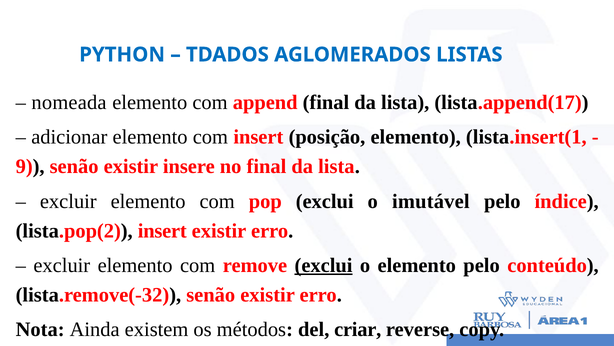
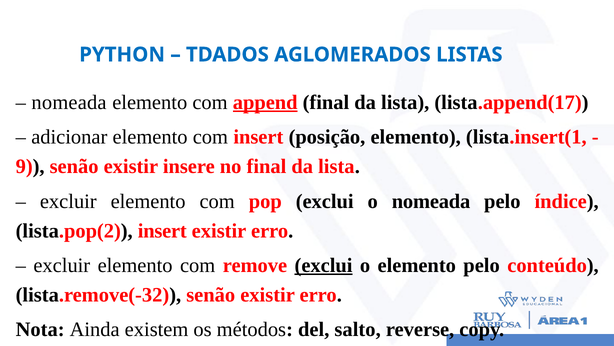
append underline: none -> present
o imutável: imutável -> nomeada
criar: criar -> salto
